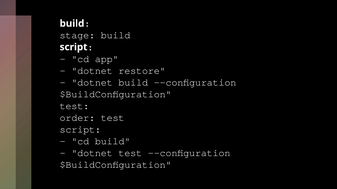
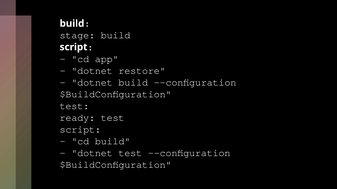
order: order -> ready
